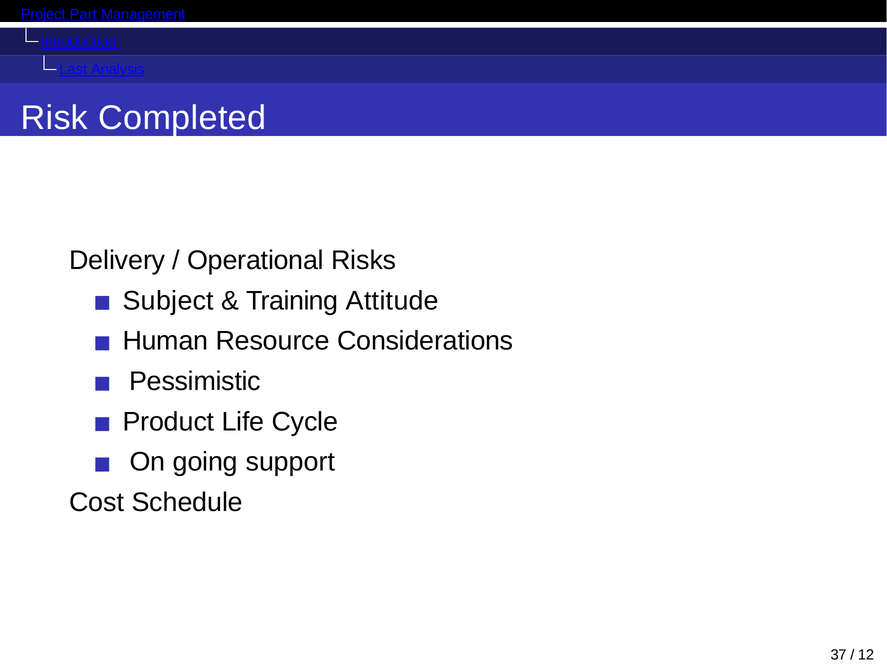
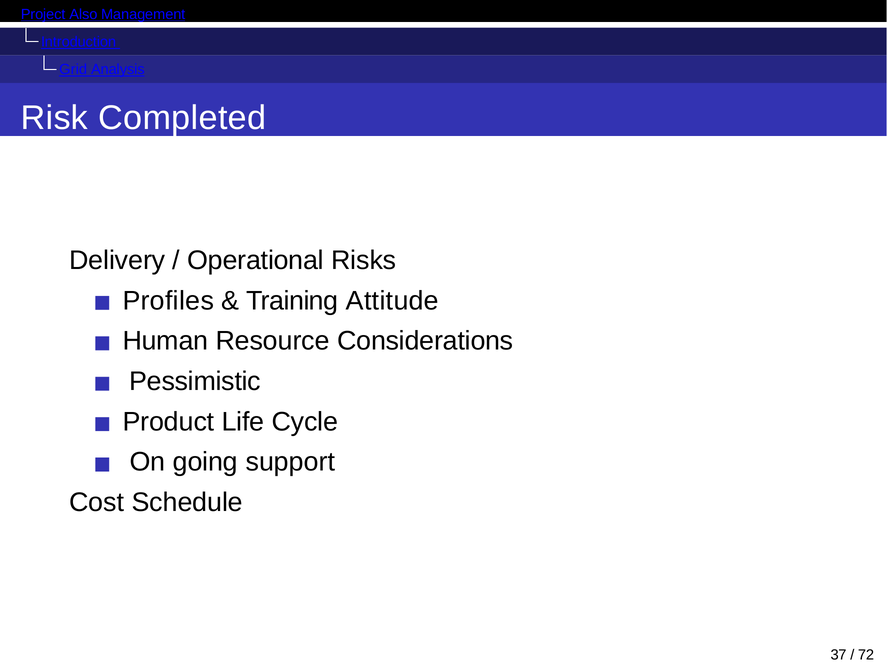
Part: Part -> Also
Last: Last -> Grid
Subject: Subject -> Profiles
12: 12 -> 72
